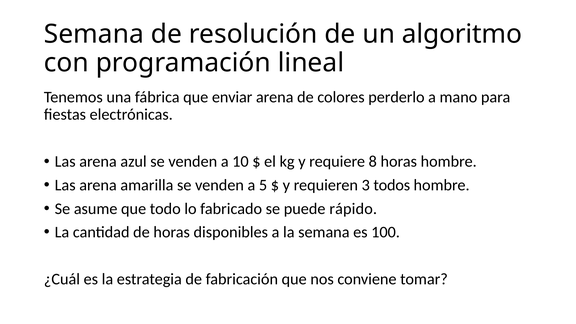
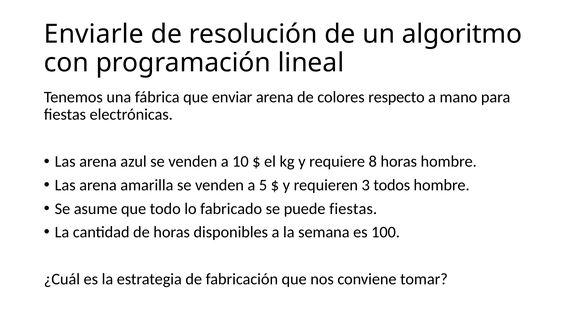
Semana at (94, 34): Semana -> Enviarle
perderlo: perderlo -> respecto
puede rápido: rápido -> fiestas
